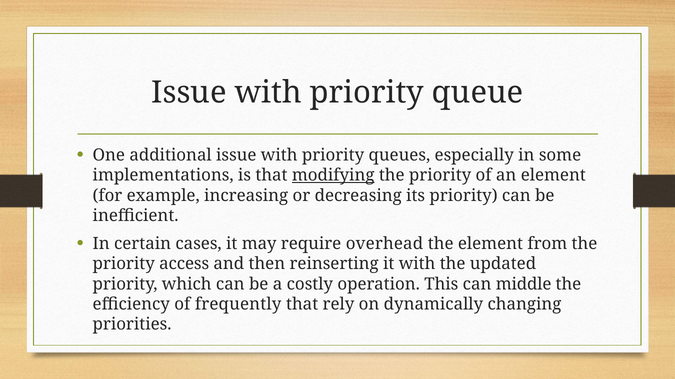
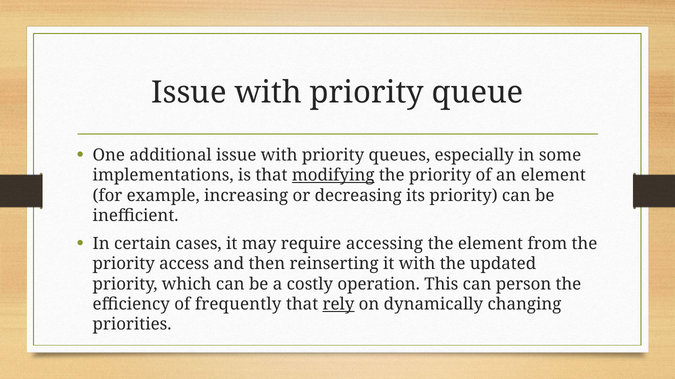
overhead: overhead -> accessing
middle: middle -> person
rely underline: none -> present
